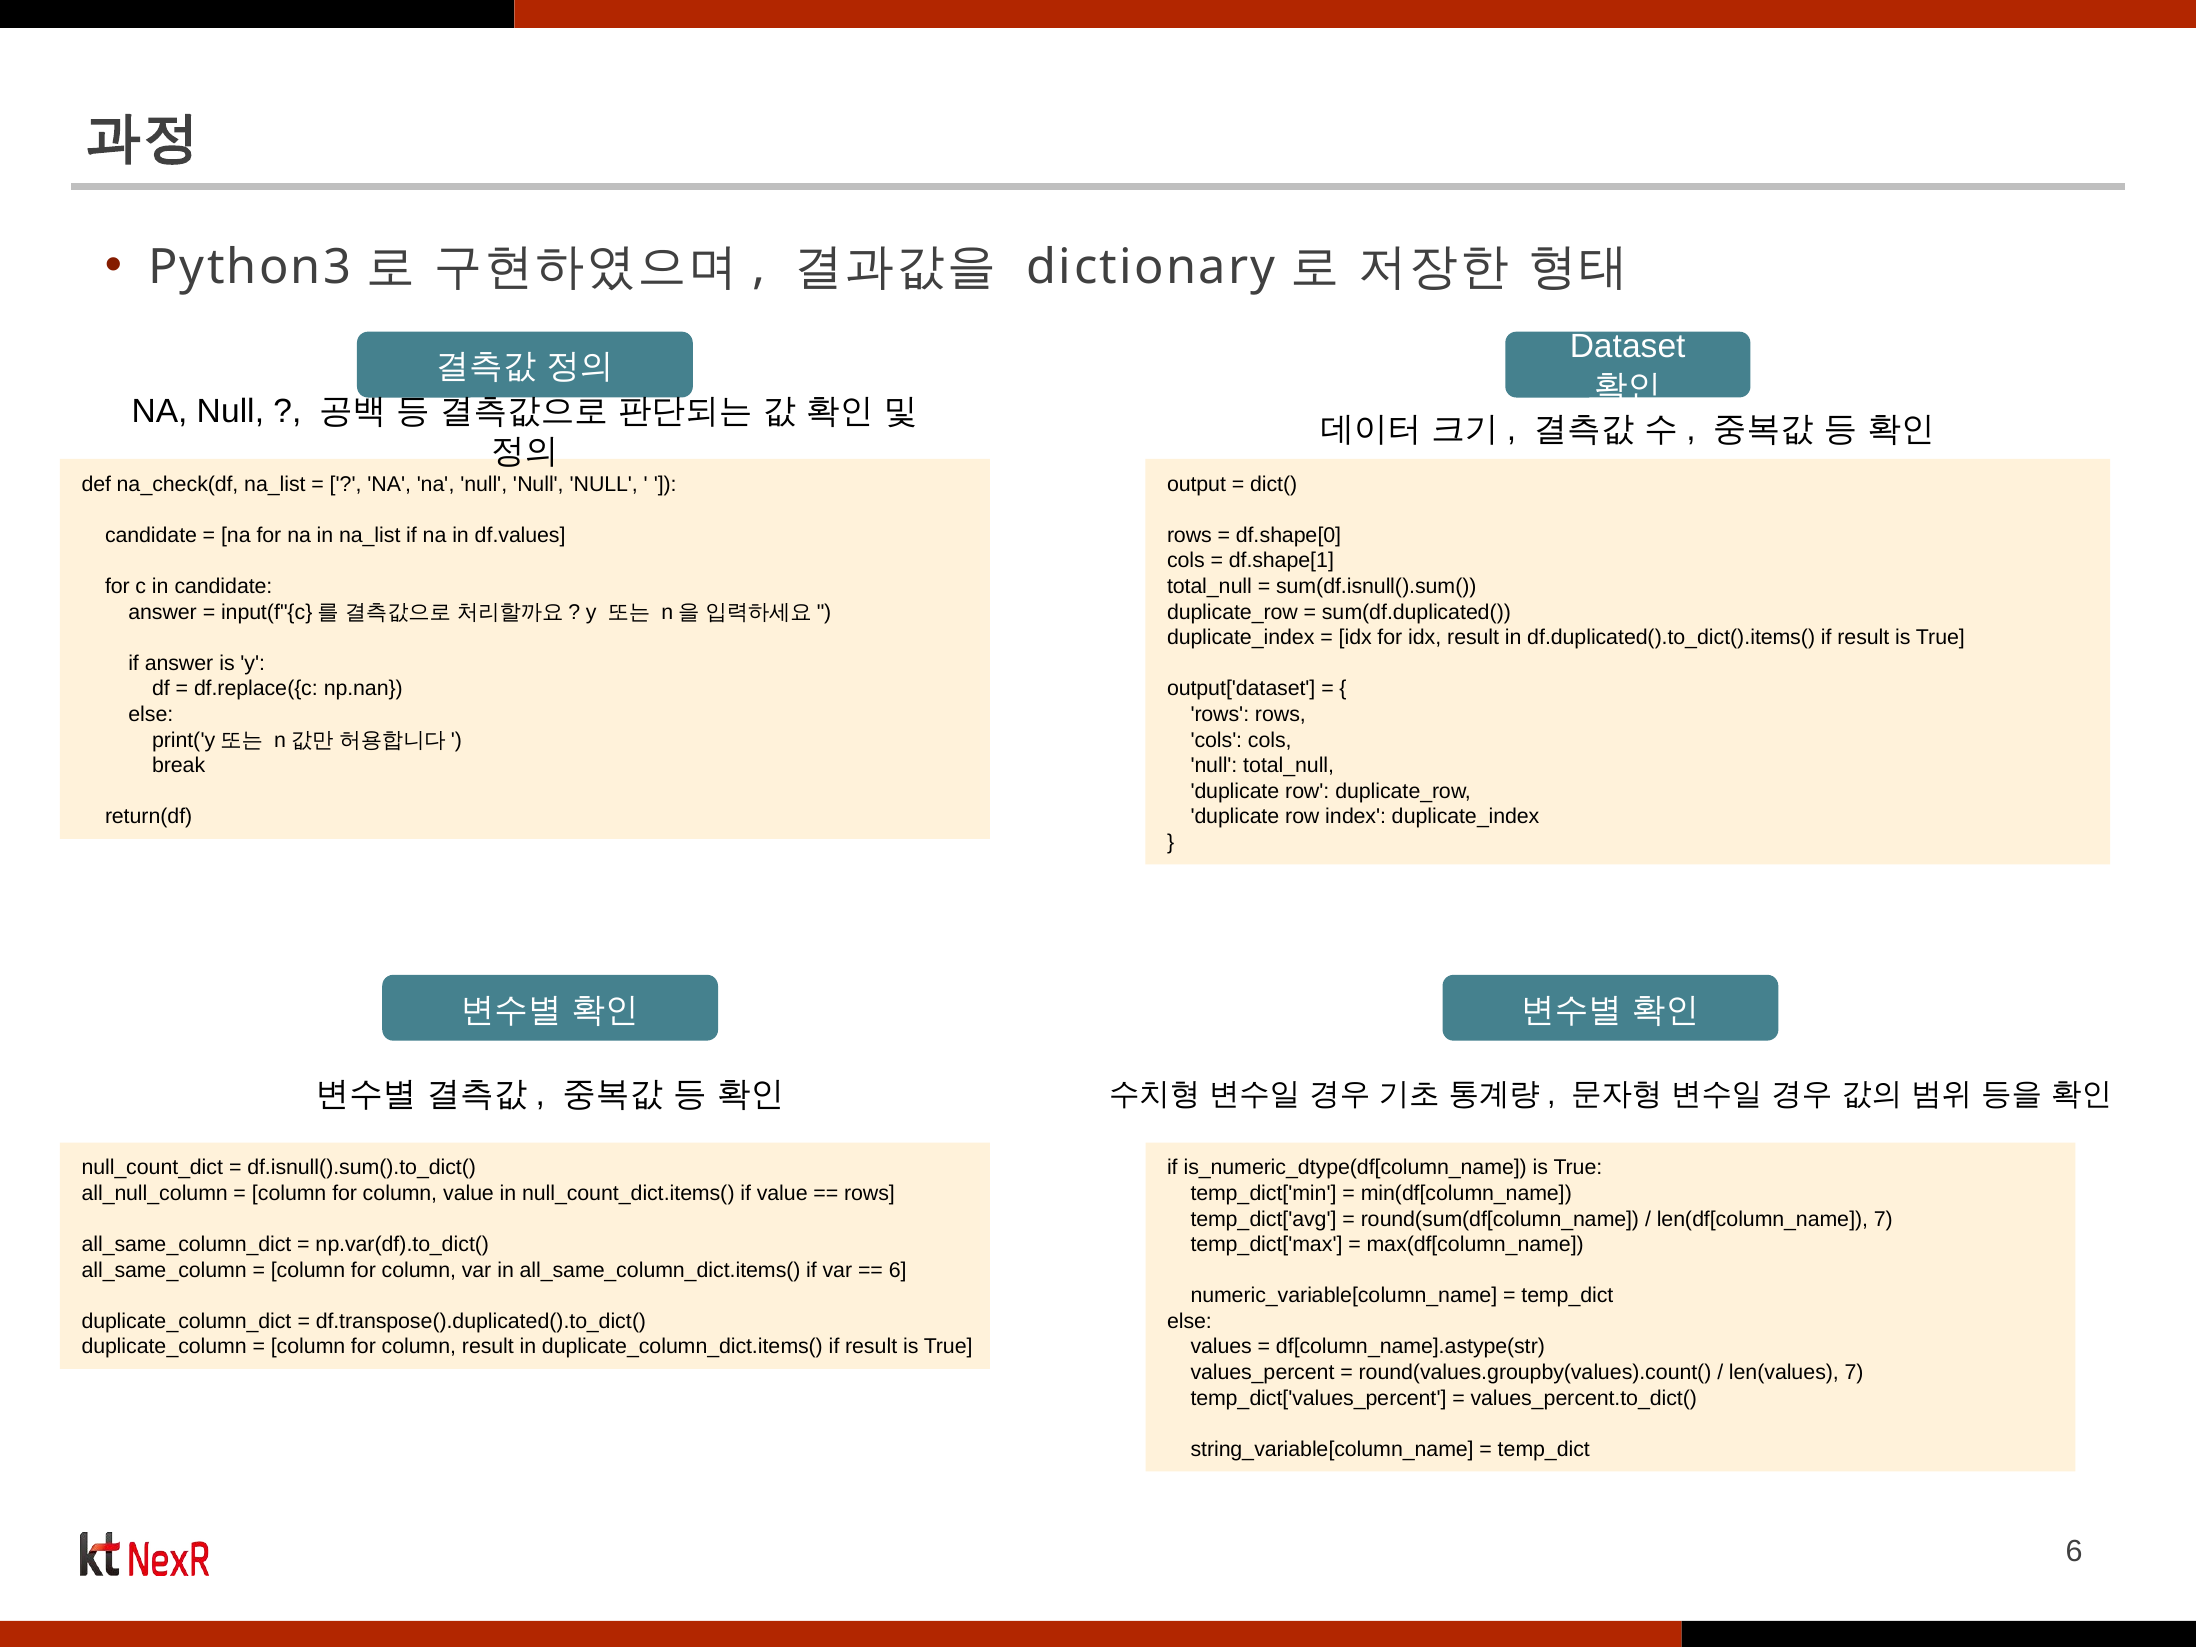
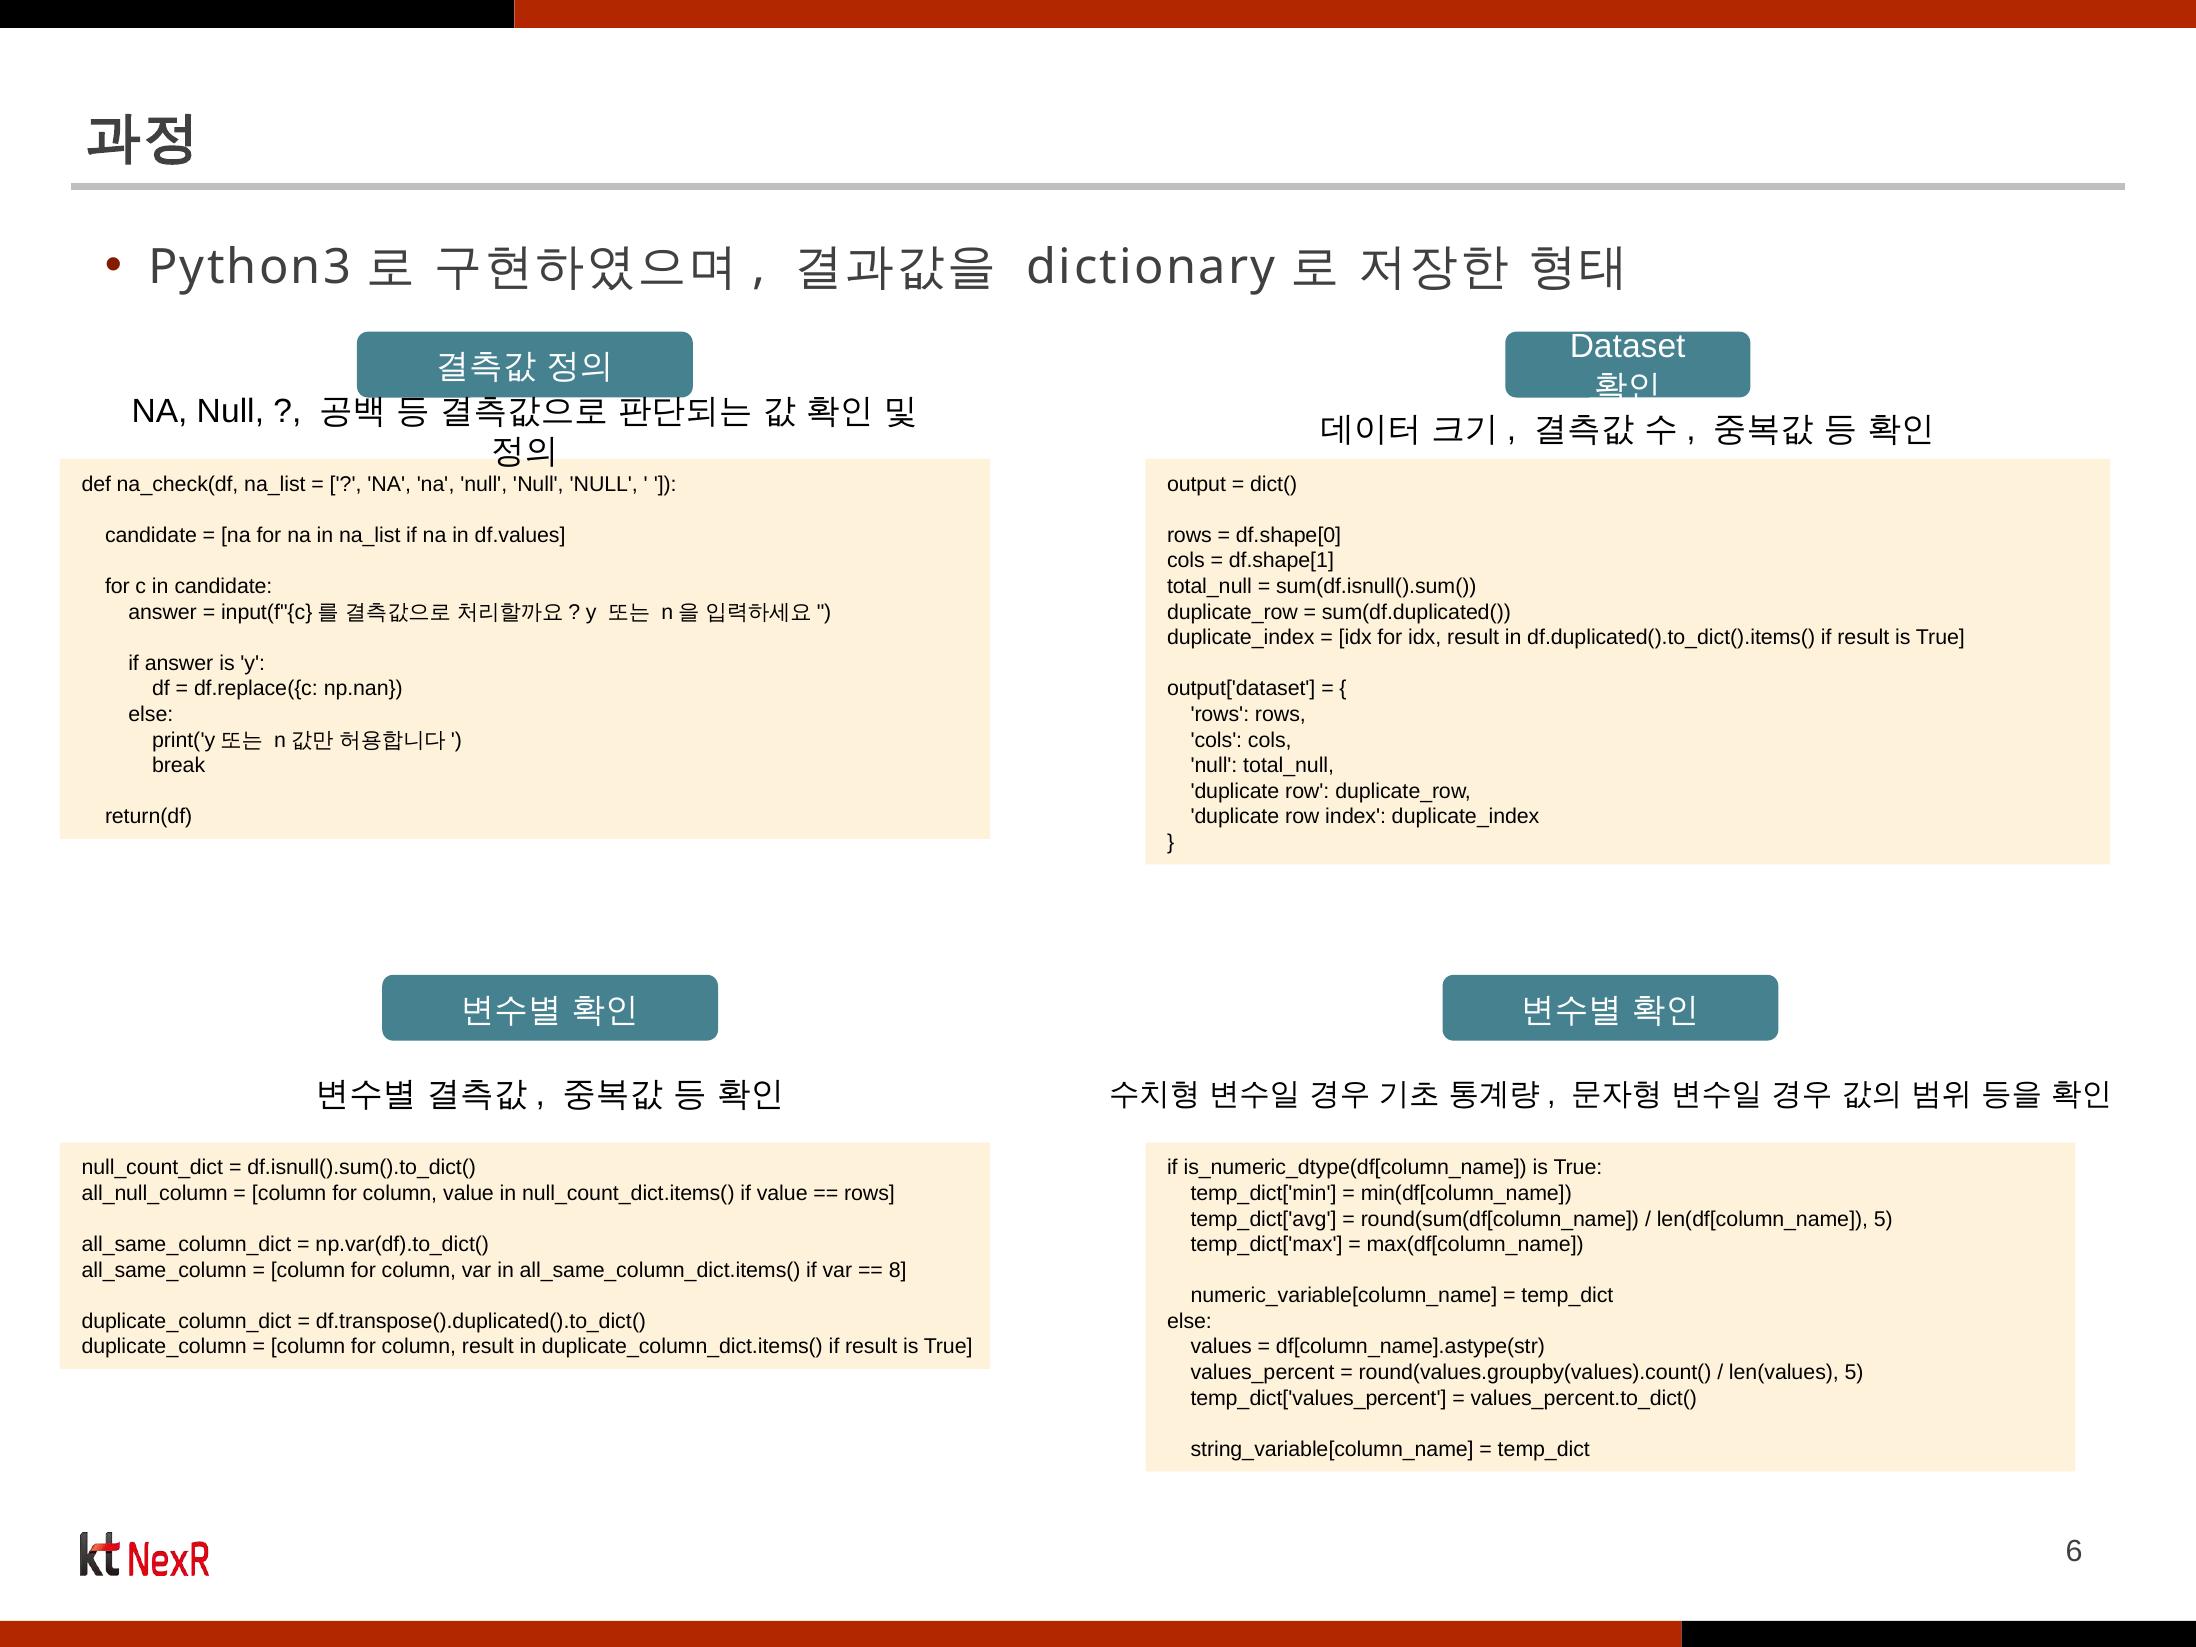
len(df[column_name 7: 7 -> 5
6 at (898, 1270): 6 -> 8
len(values 7: 7 -> 5
